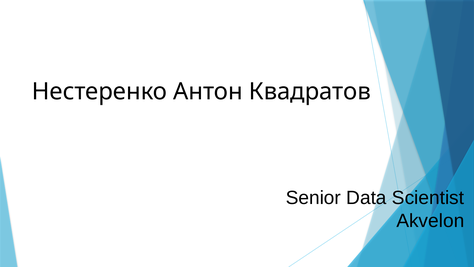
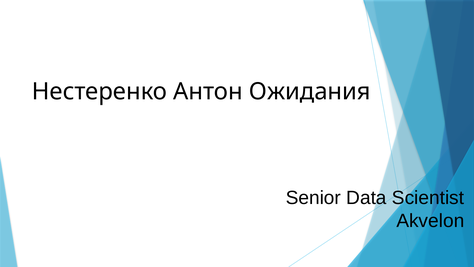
Квадратов: Квадратов -> Ожидания
